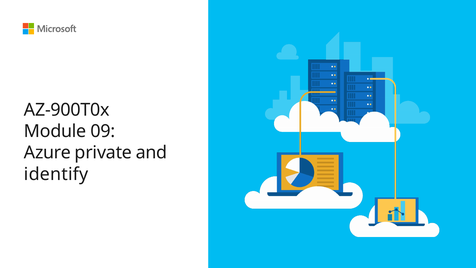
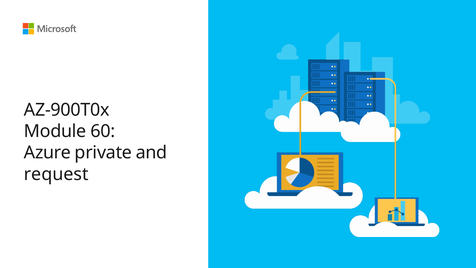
09: 09 -> 60
identify: identify -> request
